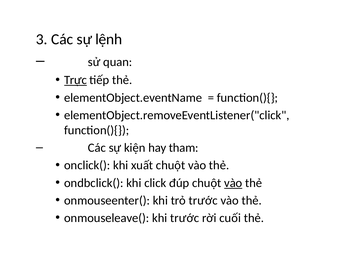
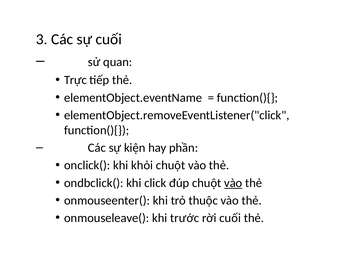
sự lệnh: lệnh -> cuối
Trực underline: present -> none
tham: tham -> phần
xuất: xuất -> khỏi
trỏ trước: trước -> thuộc
